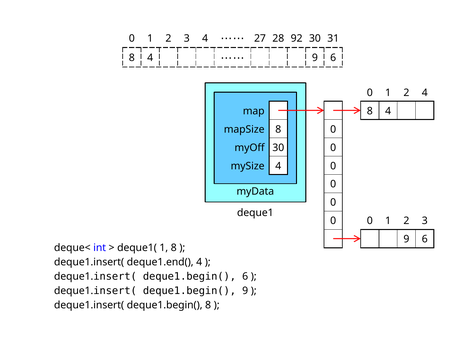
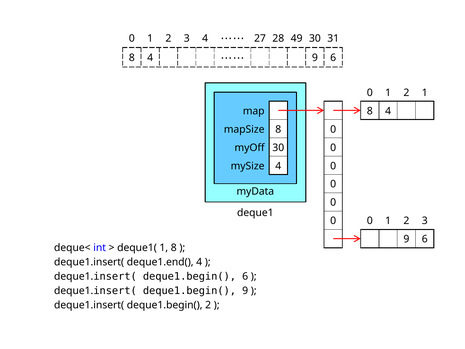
92: 92 -> 49
2 4: 4 -> 1
deque1.begin( 8: 8 -> 2
